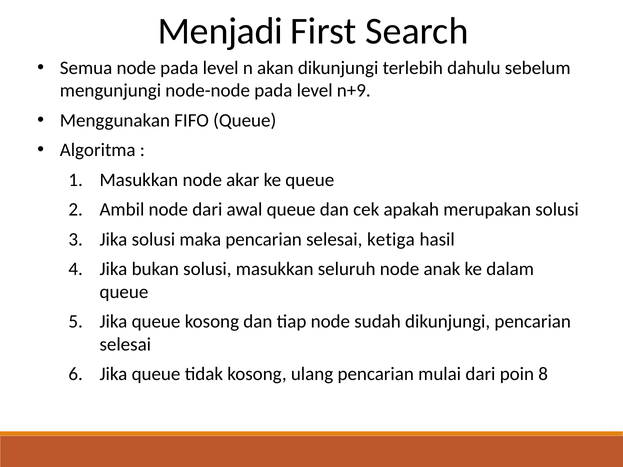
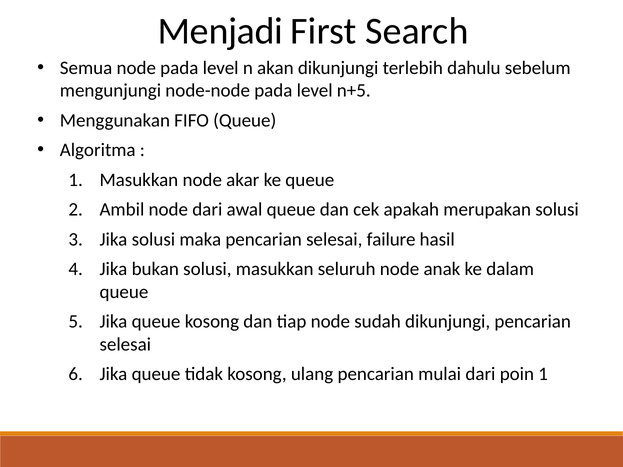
n+9: n+9 -> n+5
ketiga: ketiga -> failure
poin 8: 8 -> 1
